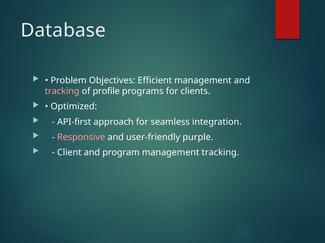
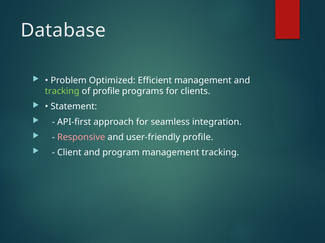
Objectives: Objectives -> Optimized
tracking at (62, 91) colour: pink -> light green
Optimized: Optimized -> Statement
user-friendly purple: purple -> profile
